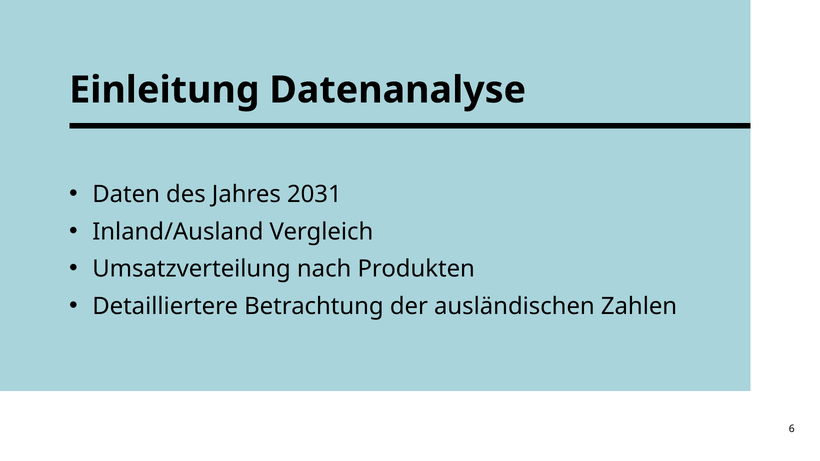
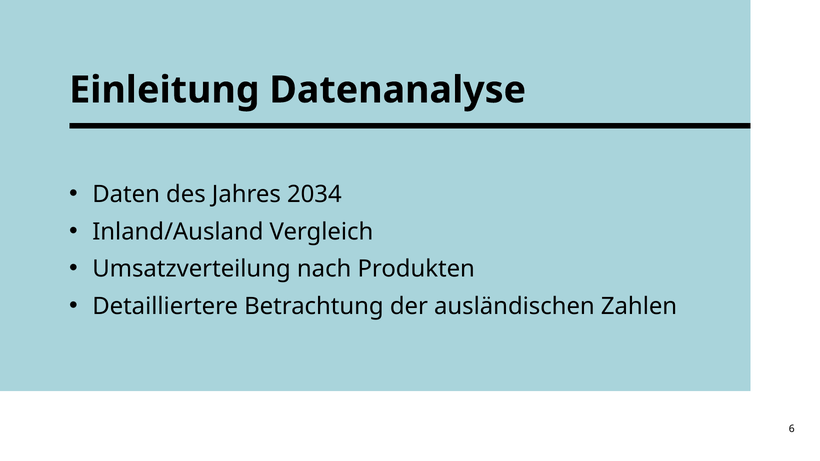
2031: 2031 -> 2034
